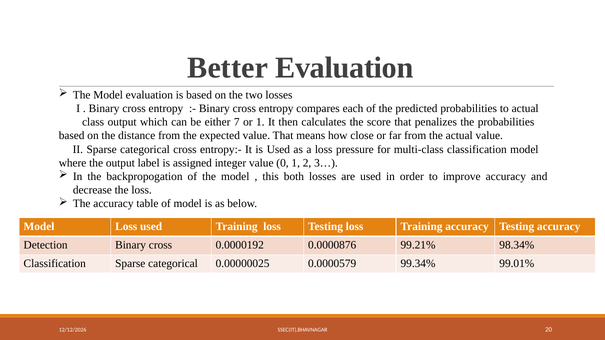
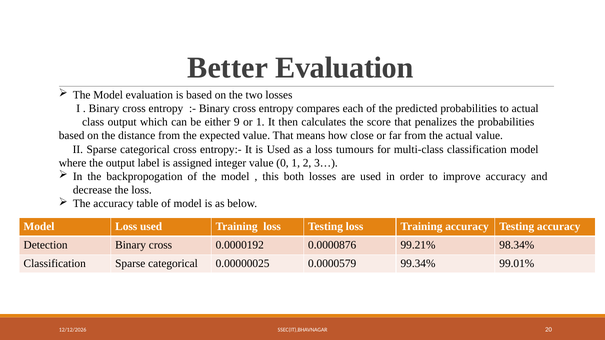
7: 7 -> 9
pressure: pressure -> tumours
